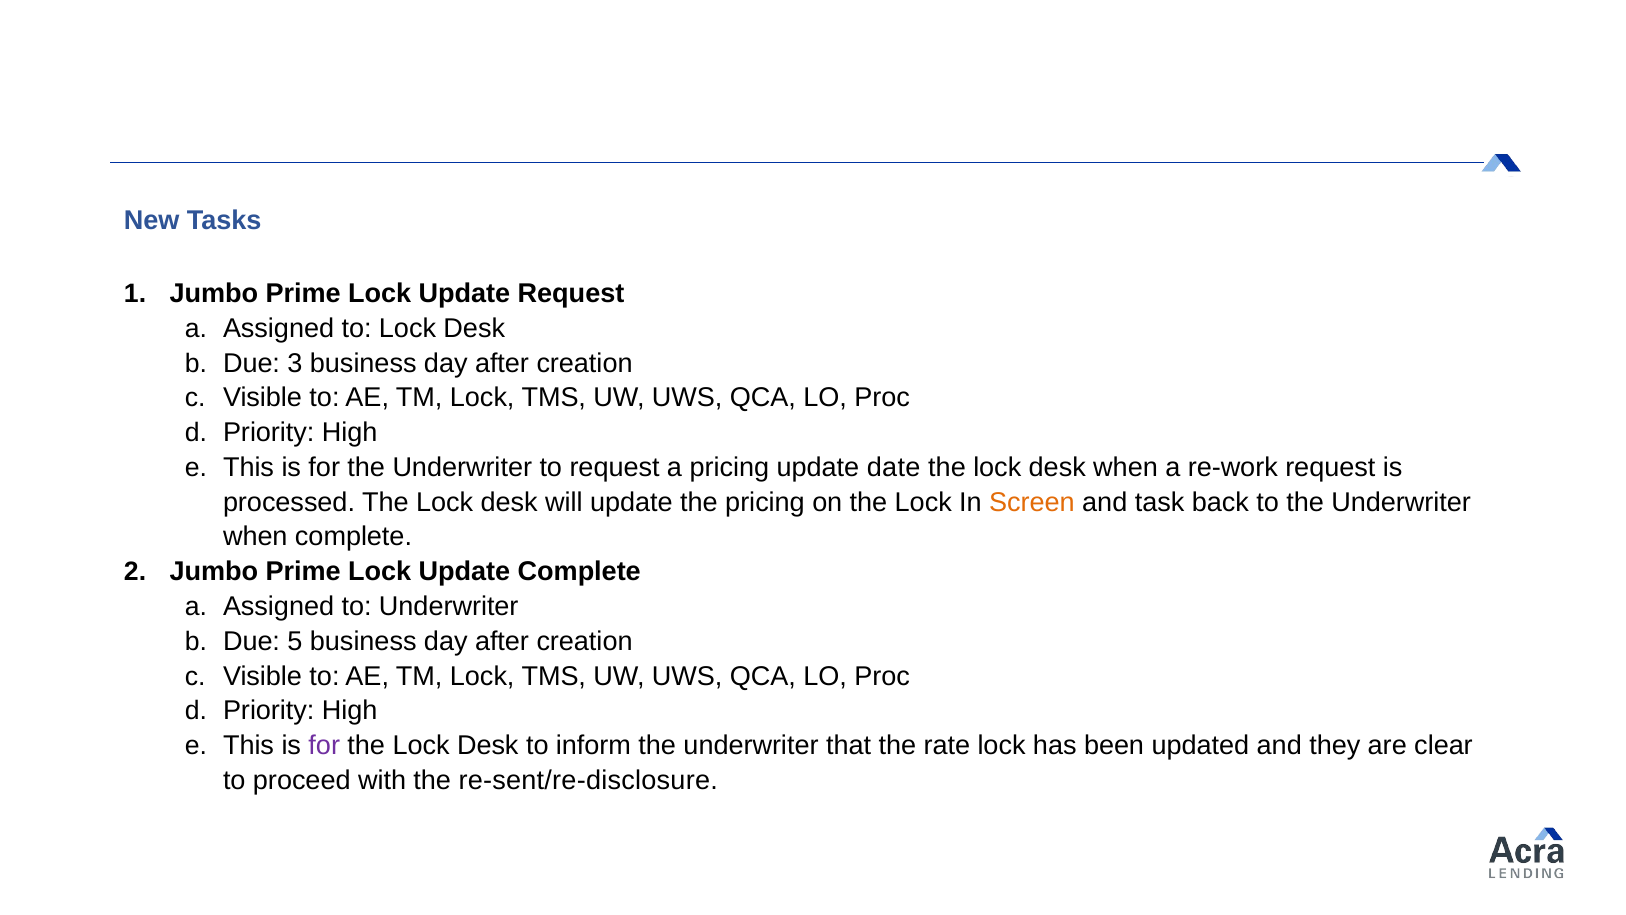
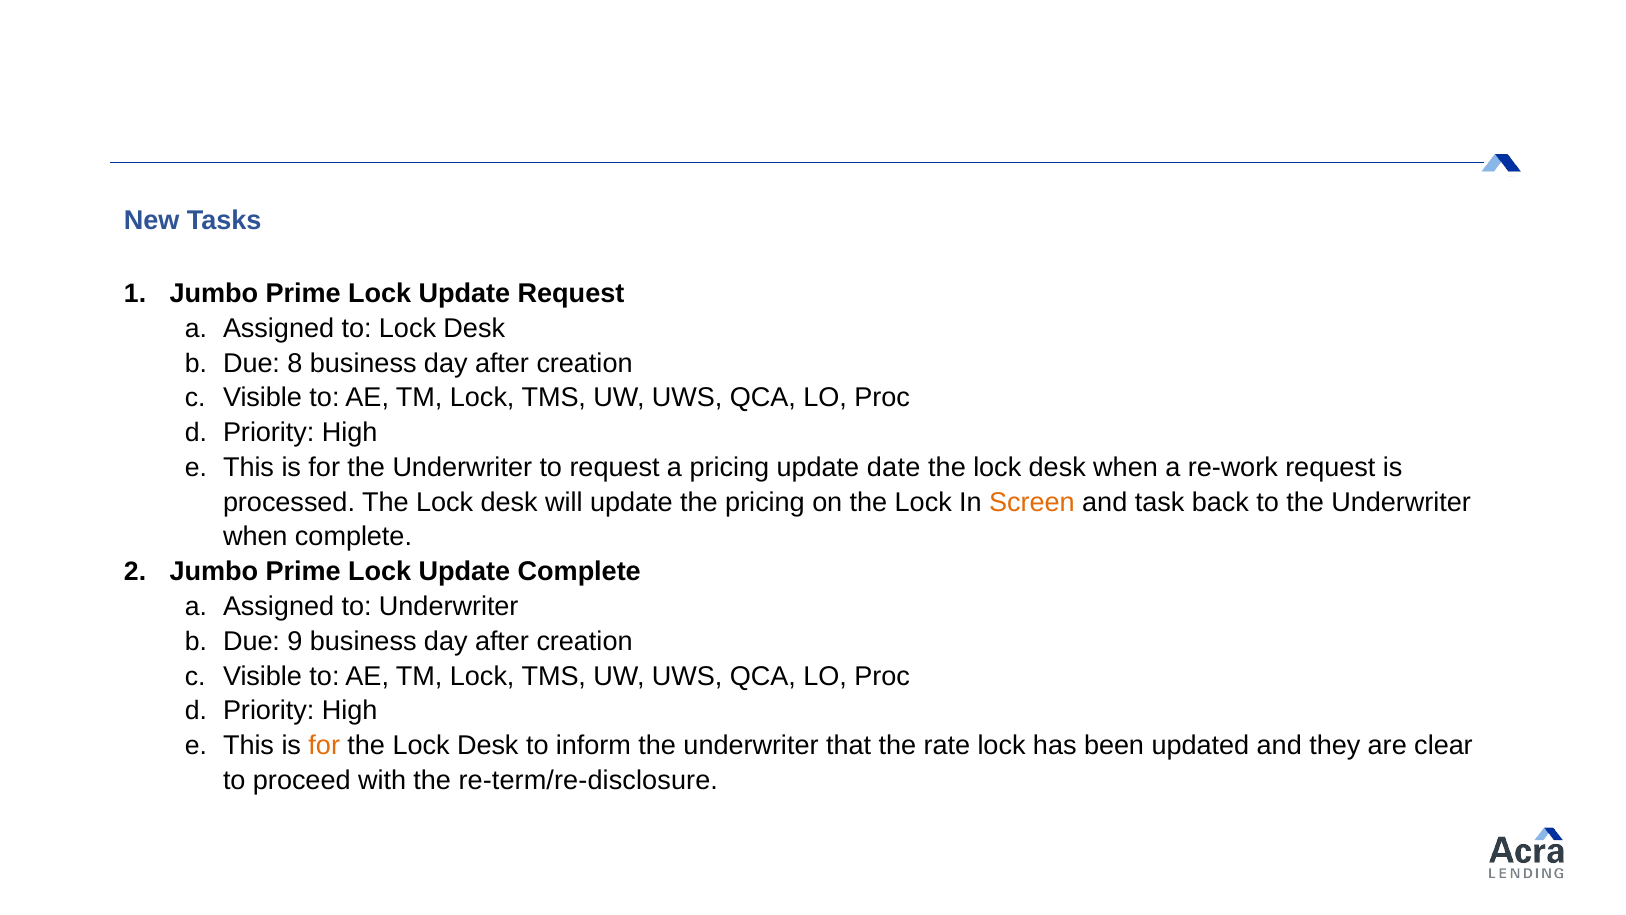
3: 3 -> 8
5: 5 -> 9
for at (324, 745) colour: purple -> orange
re-sent/re-disclosure: re-sent/re-disclosure -> re-term/re-disclosure
